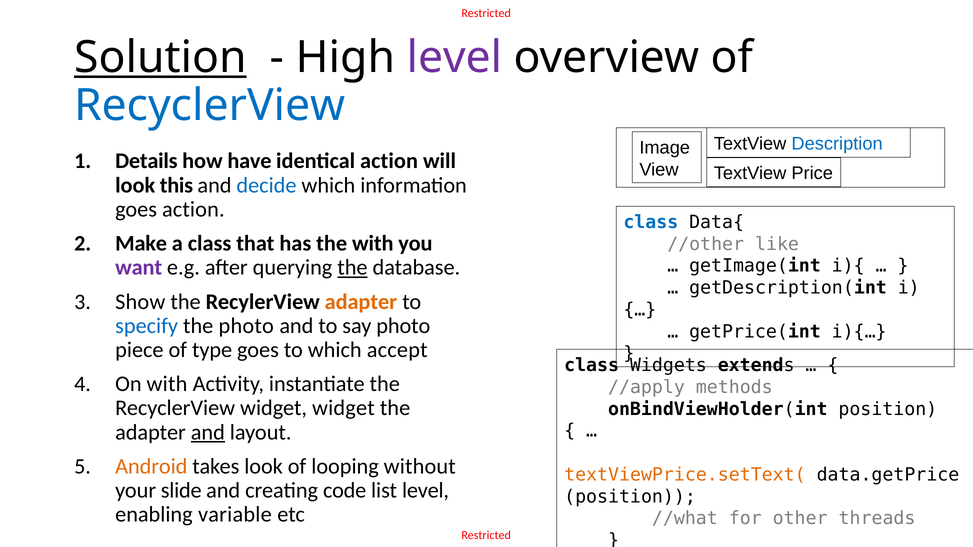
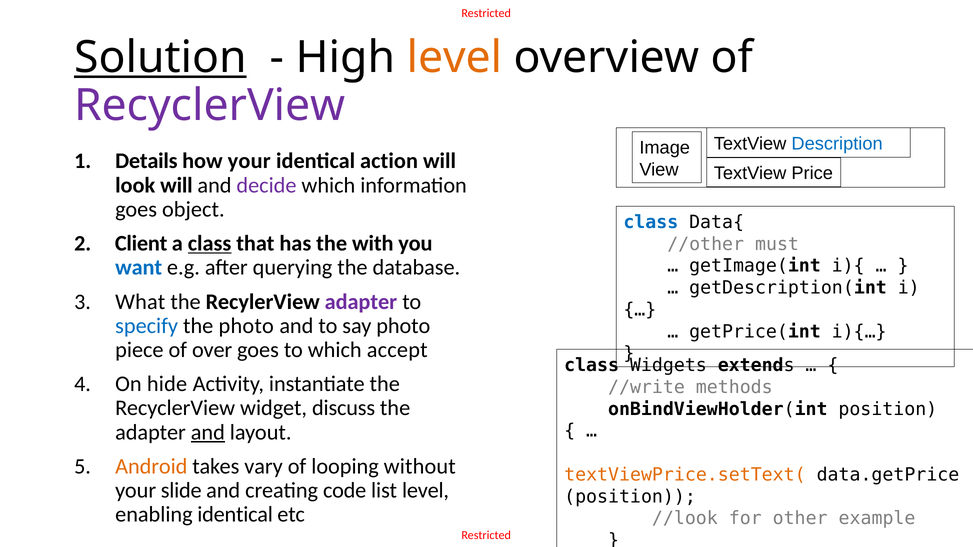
level at (455, 58) colour: purple -> orange
RecyclerView at (210, 106) colour: blue -> purple
how have: have -> your
look this: this -> will
decide colour: blue -> purple
goes action: action -> object
Make: Make -> Client
class at (210, 244) underline: none -> present
like: like -> must
want colour: purple -> blue
the at (352, 268) underline: present -> none
Show: Show -> What
adapter at (361, 302) colour: orange -> purple
type: type -> over
On with: with -> hide
//apply: //apply -> //write
widget widget: widget -> discuss
takes look: look -> vary
enabling variable: variable -> identical
//what: //what -> //look
threads: threads -> example
